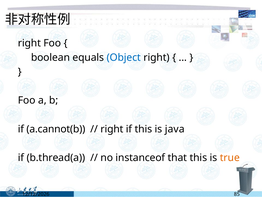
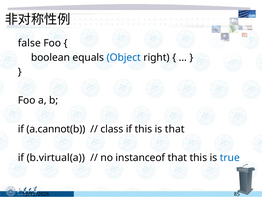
right at (29, 43): right -> false
right at (112, 129): right -> class
is java: java -> that
b.thread(a: b.thread(a -> b.virtual(a
true colour: orange -> blue
